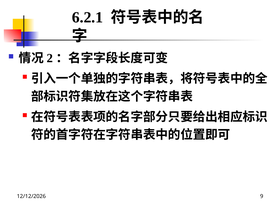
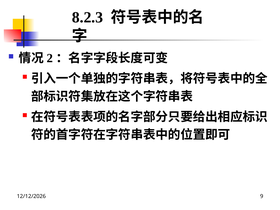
6.2.1: 6.2.1 -> 8.2.3
